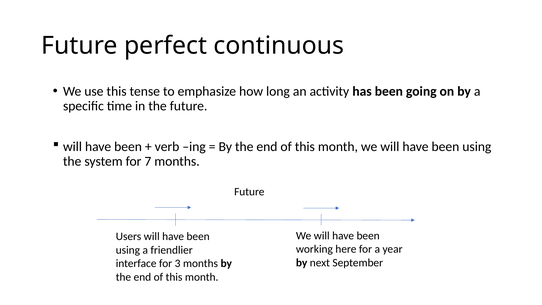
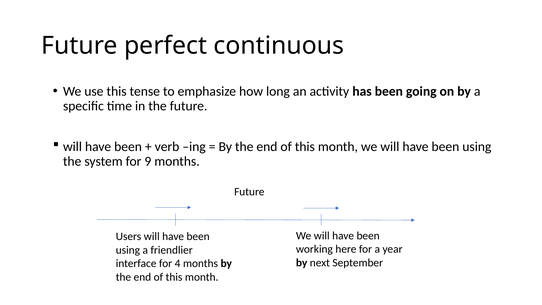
7: 7 -> 9
3: 3 -> 4
